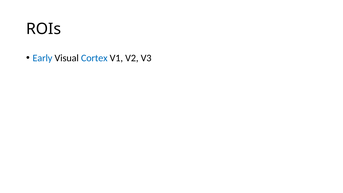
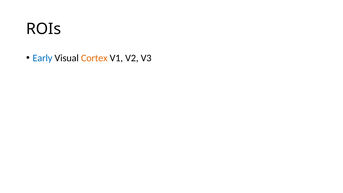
Cortex colour: blue -> orange
